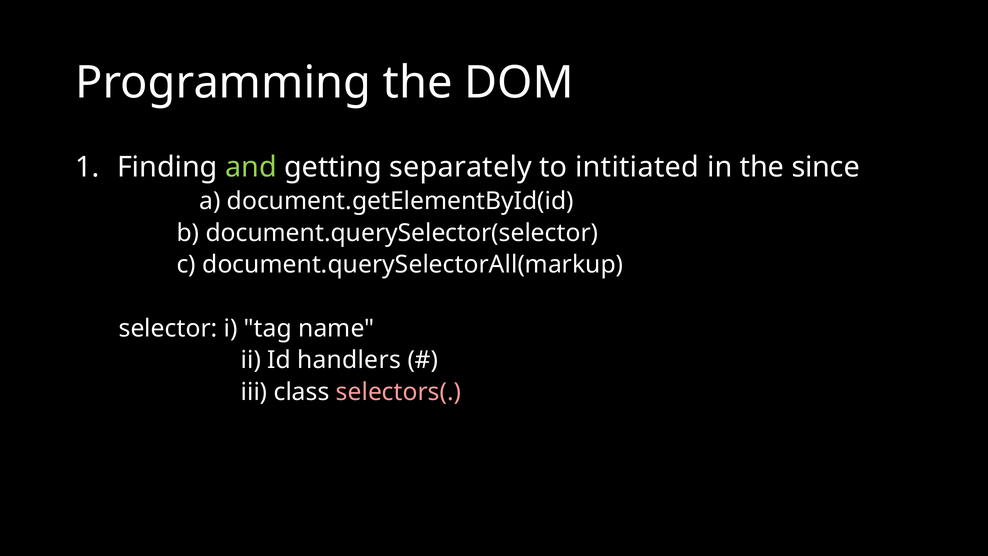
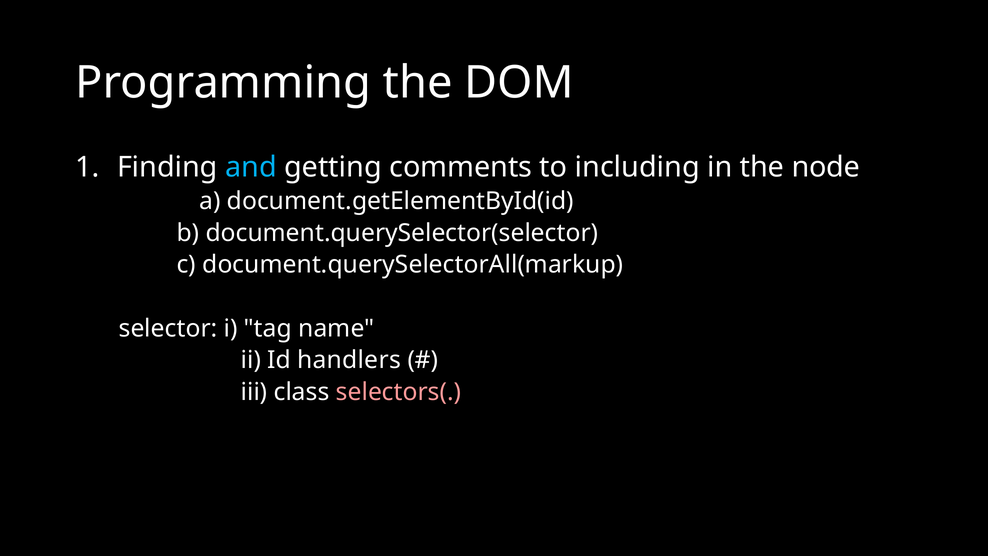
and colour: light green -> light blue
separately: separately -> comments
intitiated: intitiated -> including
since: since -> node
